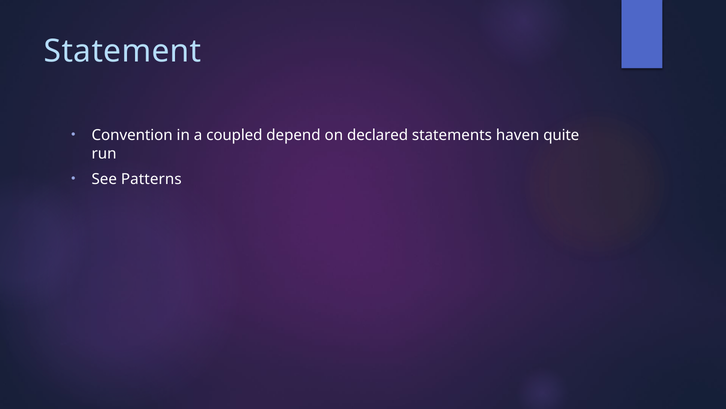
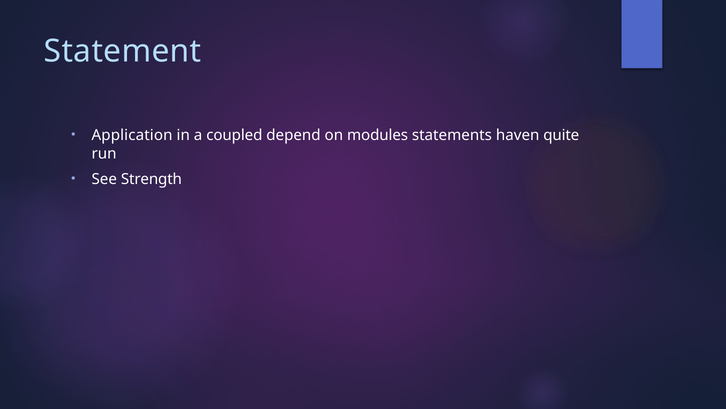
Convention: Convention -> Application
declared: declared -> modules
Patterns: Patterns -> Strength
